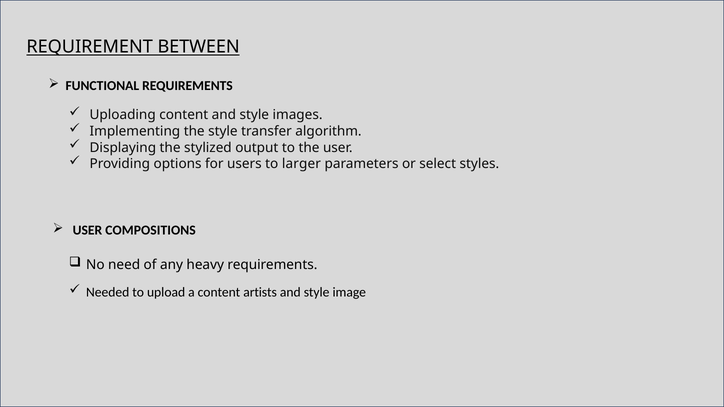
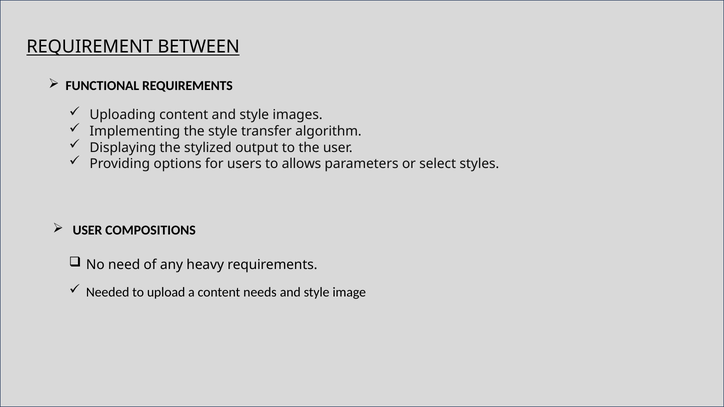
larger: larger -> allows
artists: artists -> needs
